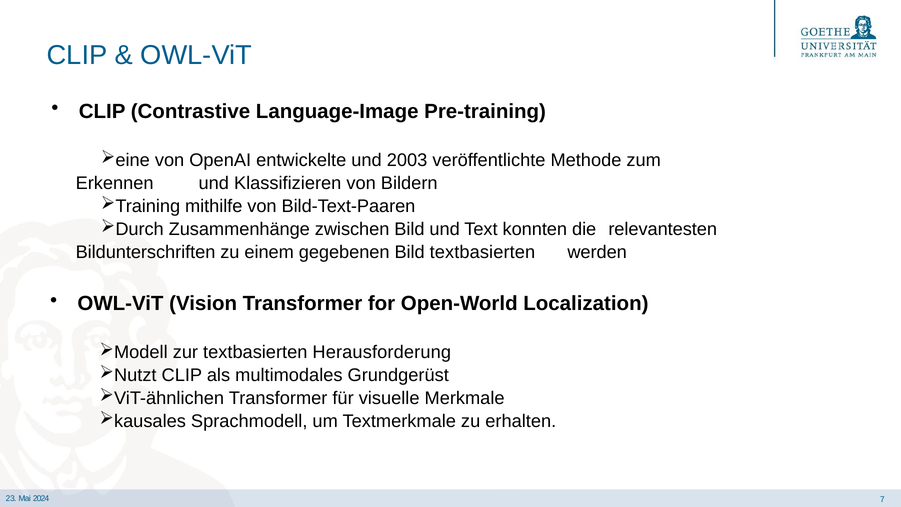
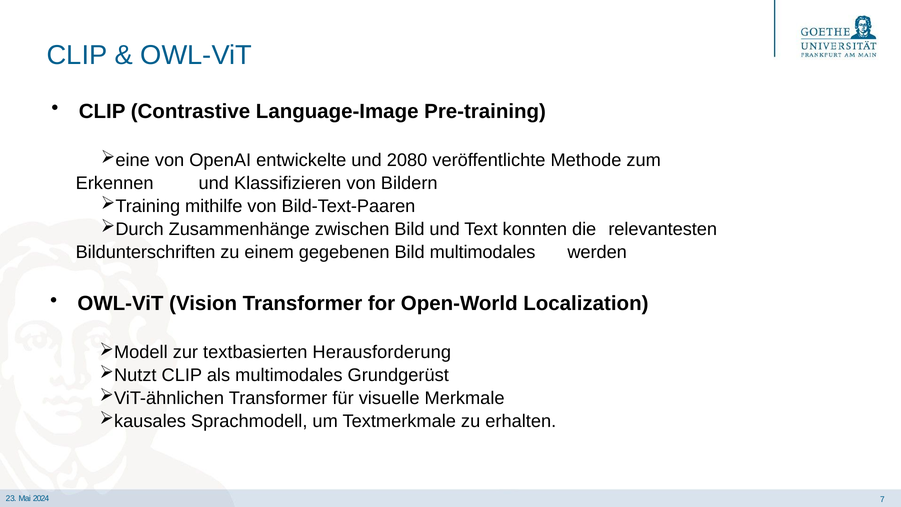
2003: 2003 -> 2080
Bild textbasierten: textbasierten -> multimodales
